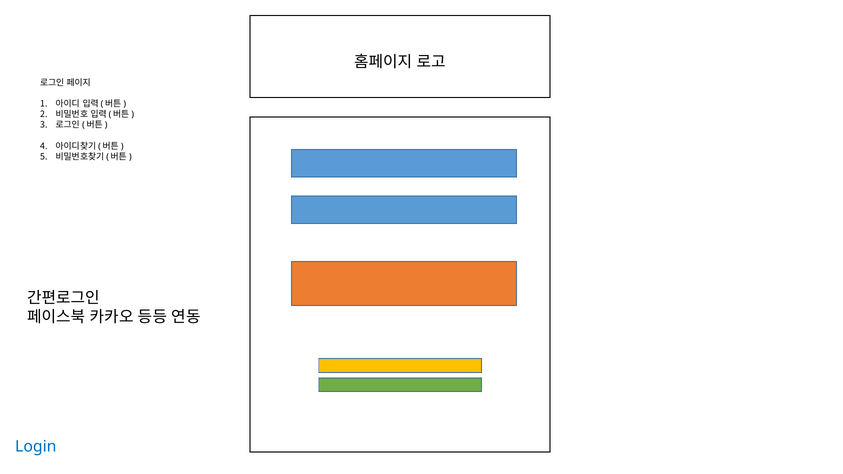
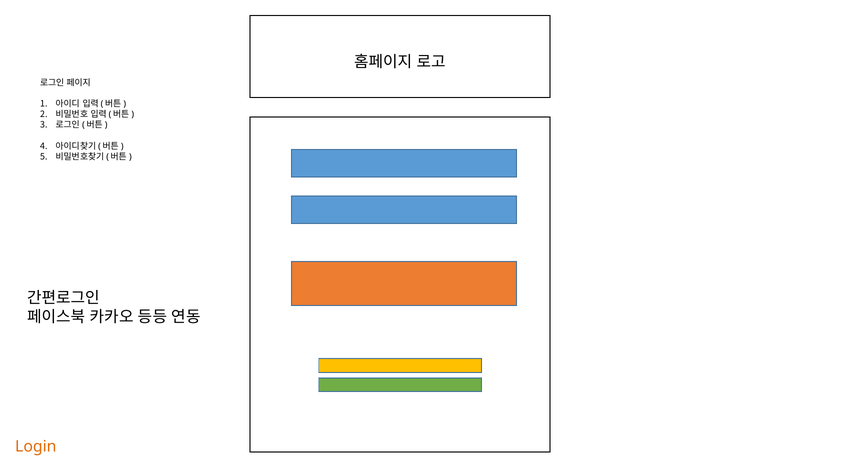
Login colour: blue -> orange
